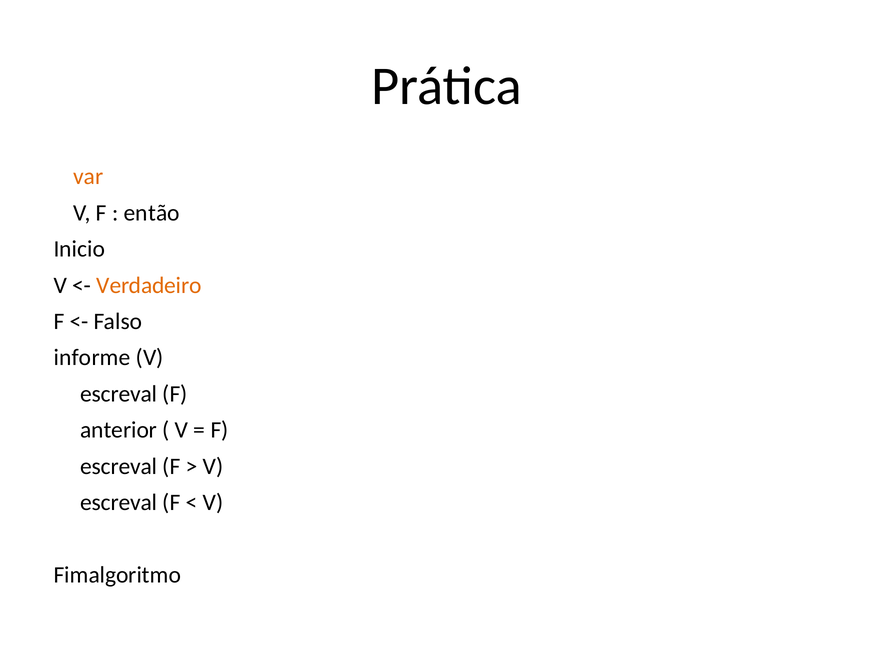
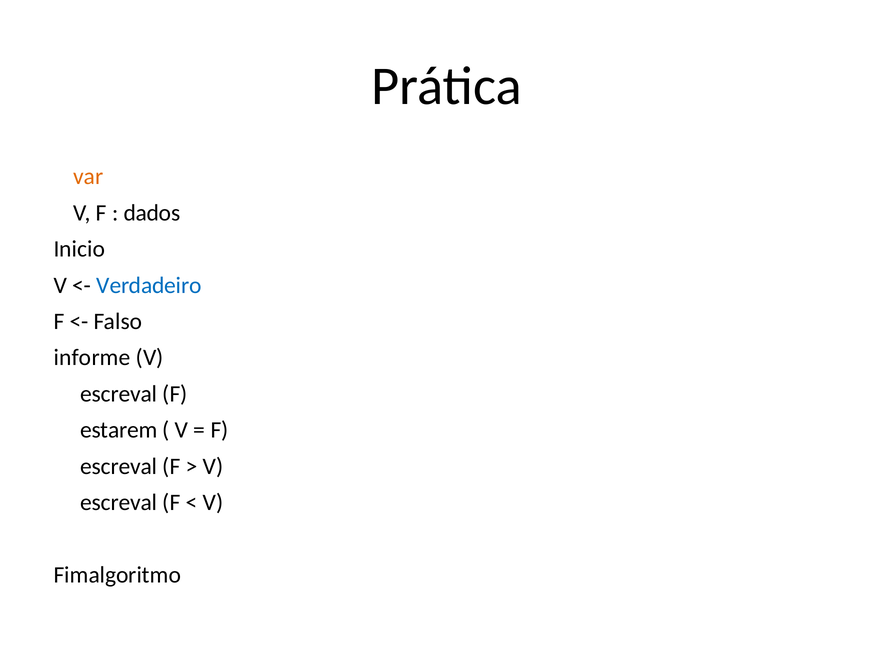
então: então -> dados
Verdadeiro colour: orange -> blue
anterior: anterior -> estarem
